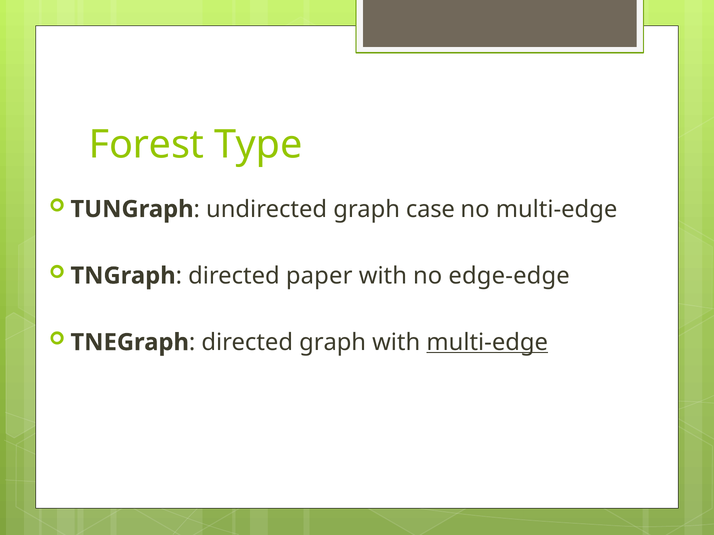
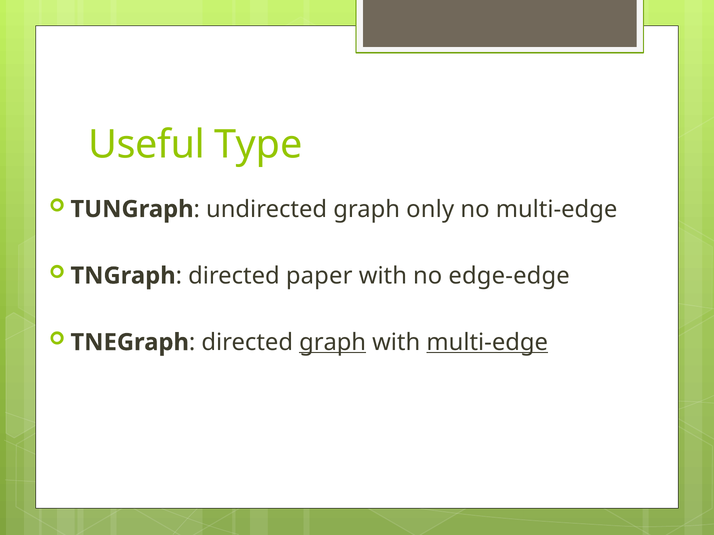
Forest: Forest -> Useful
case: case -> only
graph at (333, 343) underline: none -> present
